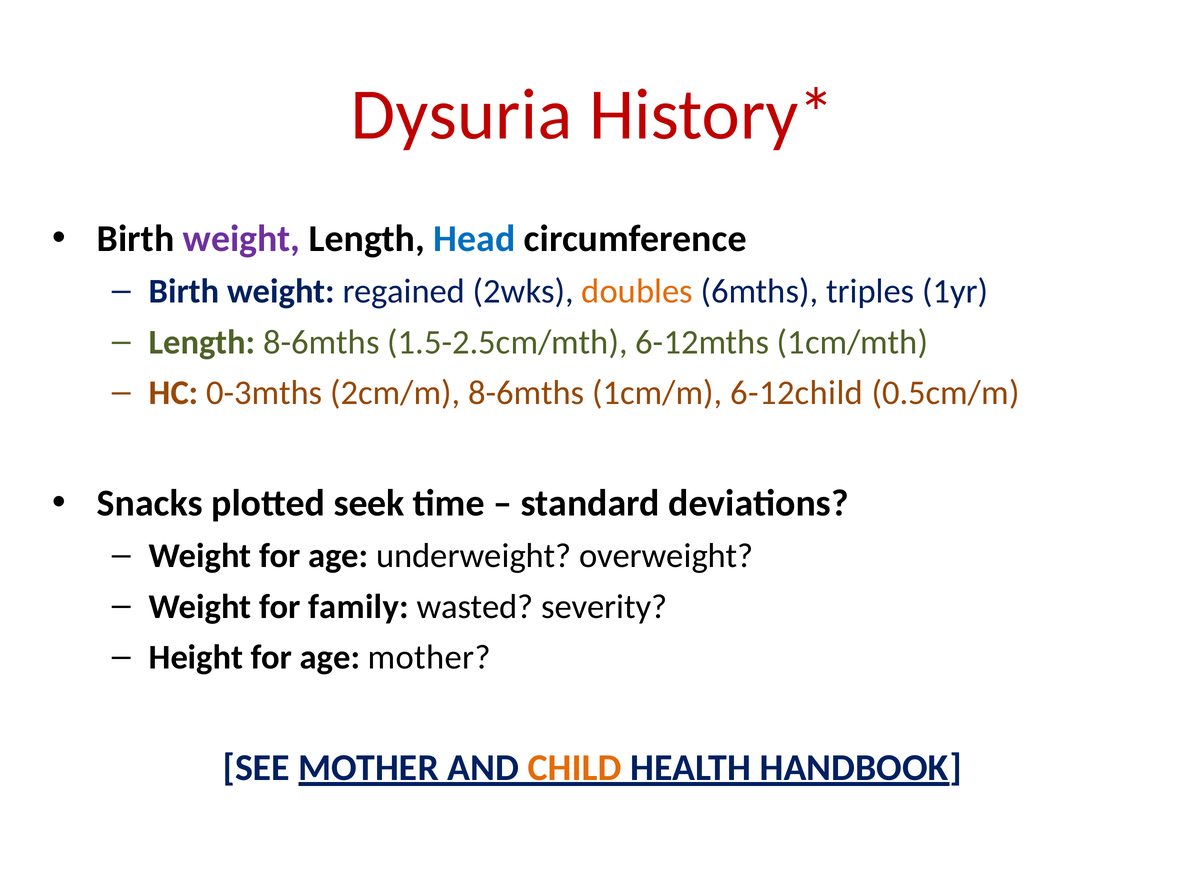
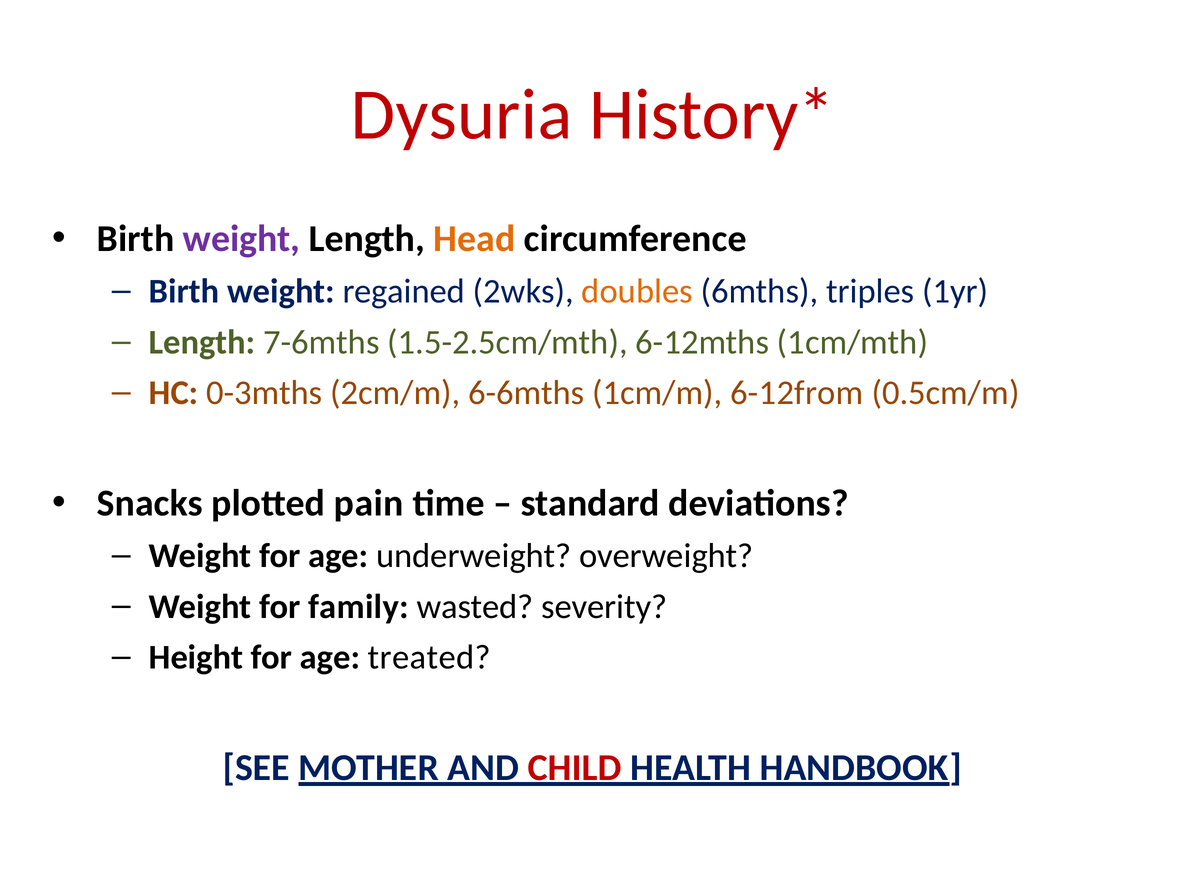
Head colour: blue -> orange
Length 8-6mths: 8-6mths -> 7-6mths
2cm/m 8-6mths: 8-6mths -> 6-6mths
6-12child: 6-12child -> 6-12from
seek: seek -> pain
age mother: mother -> treated
CHILD colour: orange -> red
